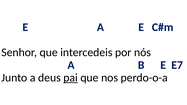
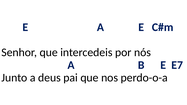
pai underline: present -> none
